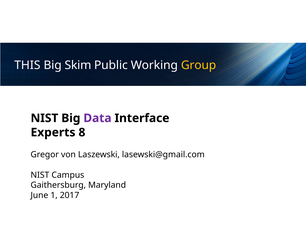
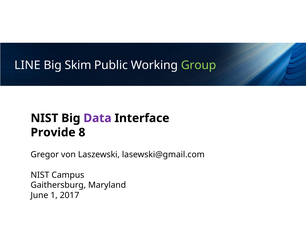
THIS: THIS -> LINE
Group colour: yellow -> light green
Experts: Experts -> Provide
